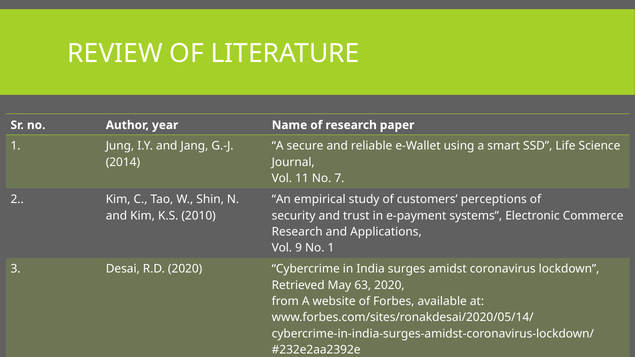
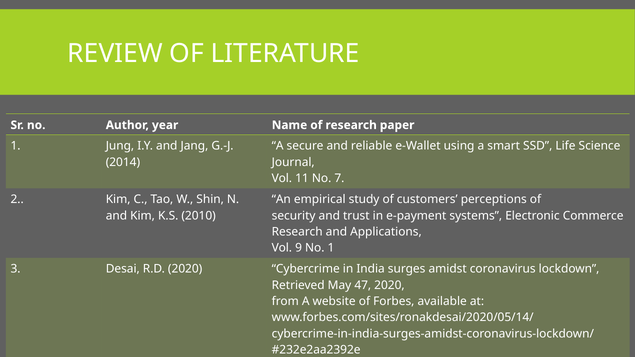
63: 63 -> 47
